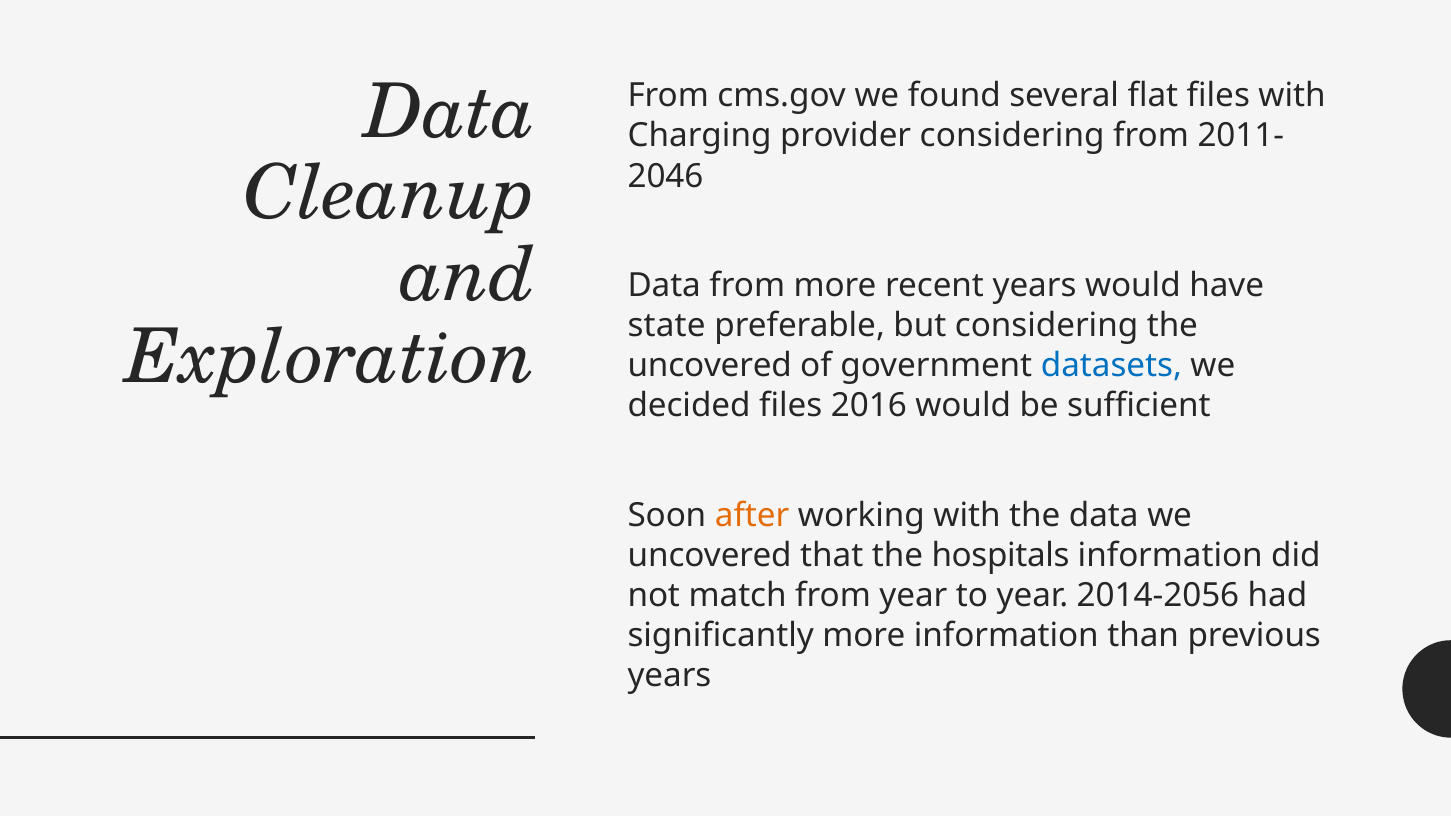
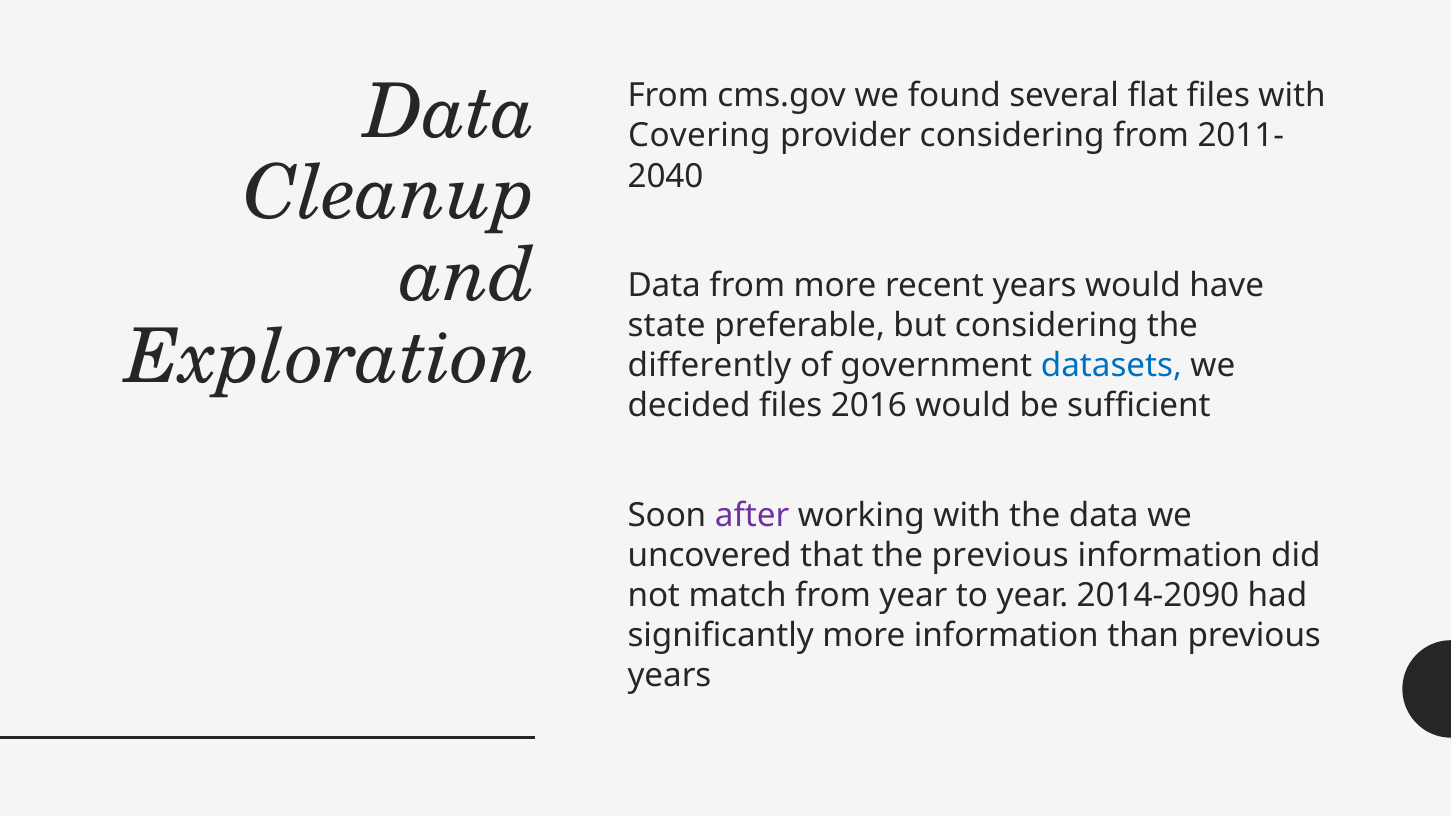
Charging: Charging -> Covering
2046: 2046 -> 2040
uncovered at (710, 366): uncovered -> differently
after colour: orange -> purple
the hospitals: hospitals -> previous
2014-2056: 2014-2056 -> 2014-2090
